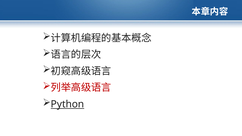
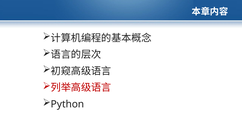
Python underline: present -> none
